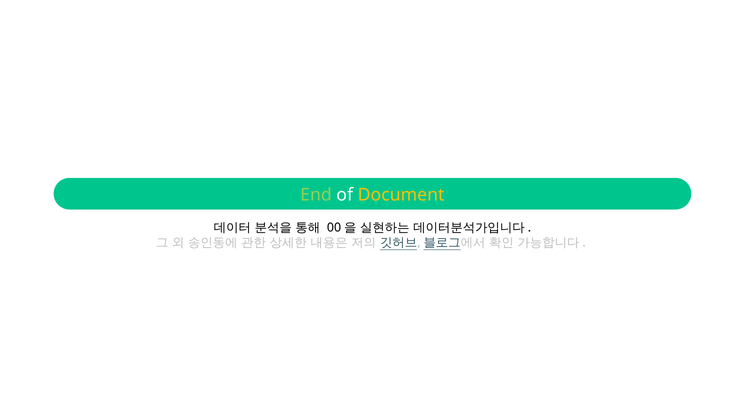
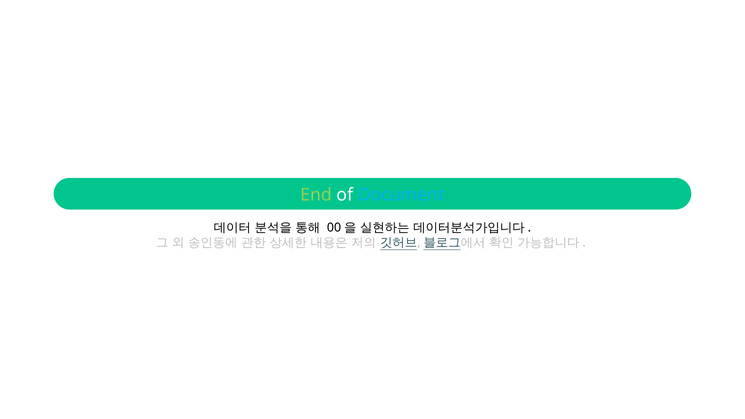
Document colour: yellow -> light blue
